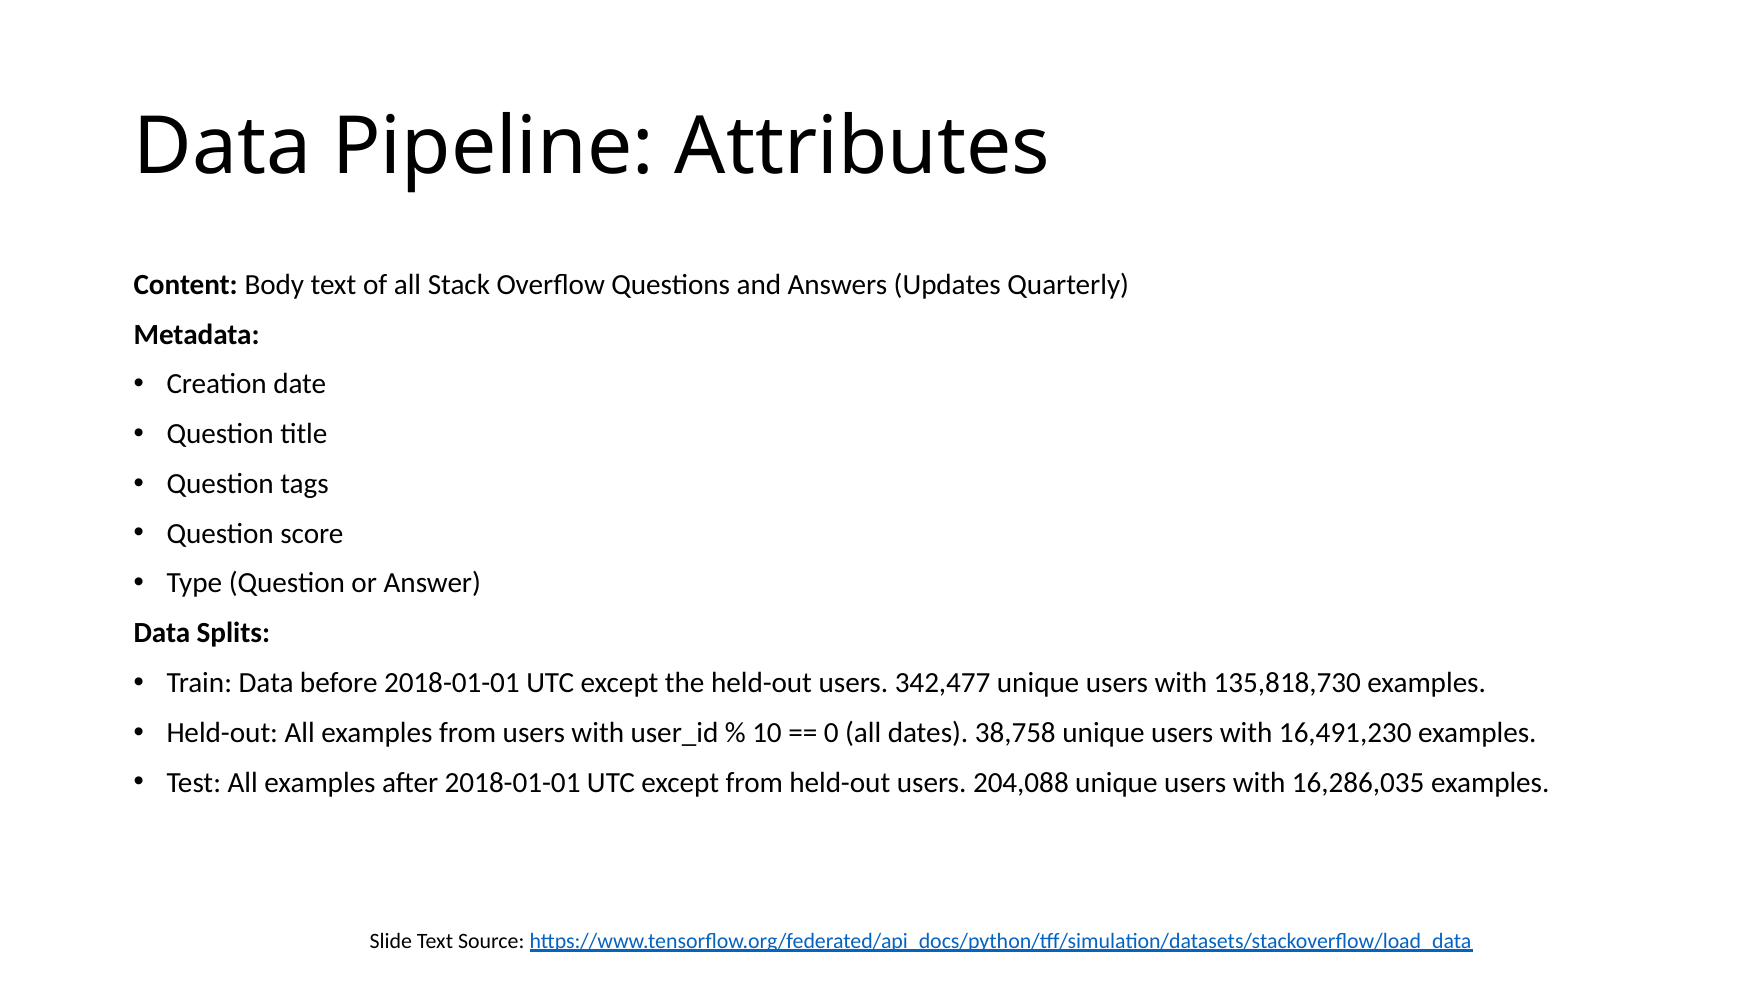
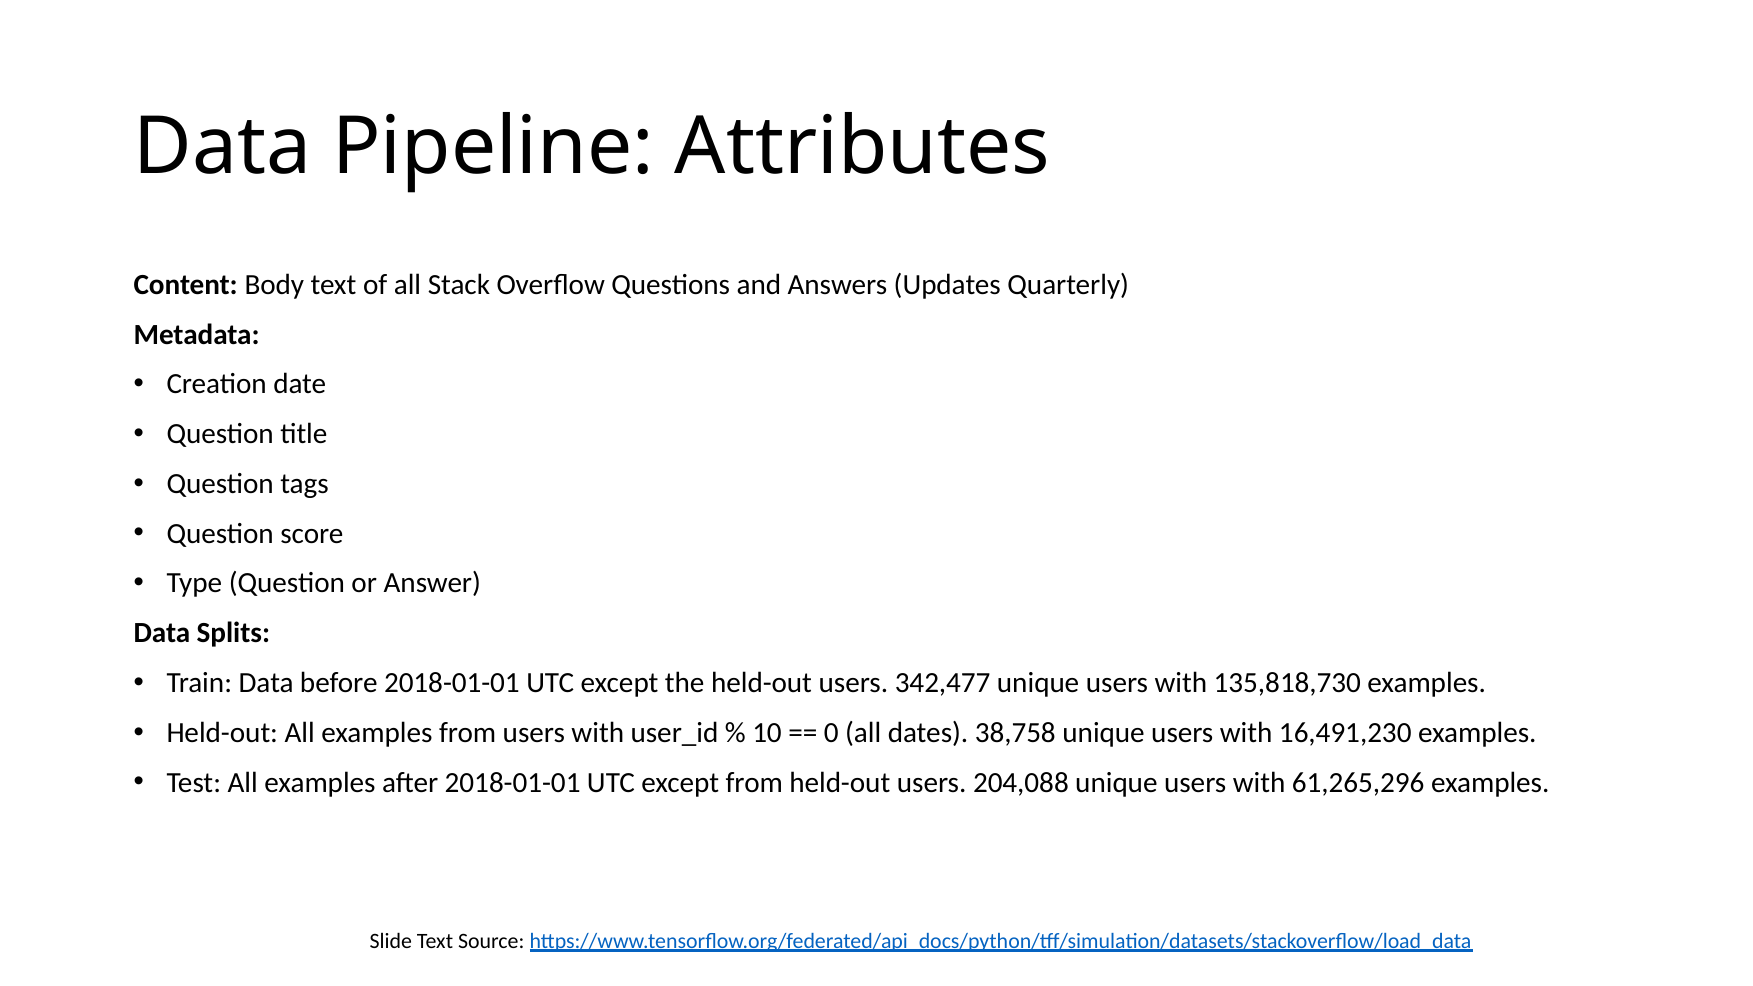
16,286,035: 16,286,035 -> 61,265,296
